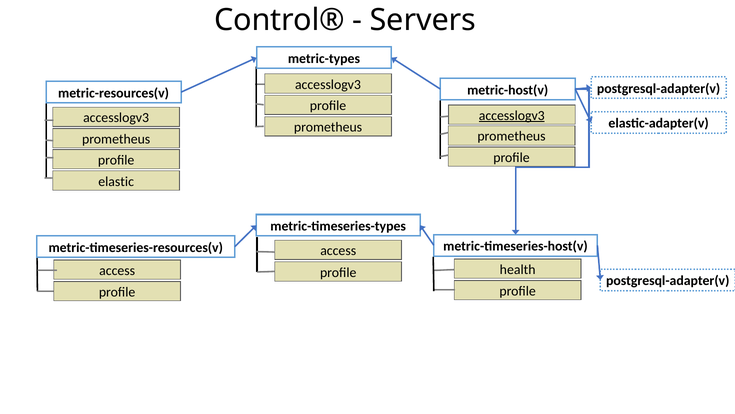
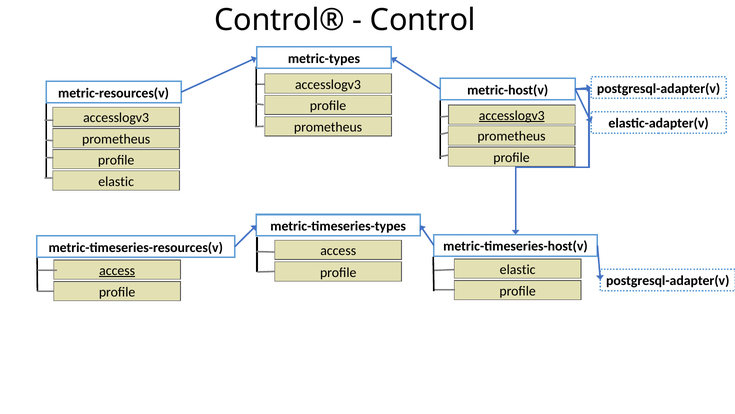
Servers: Servers -> Control
health at (518, 269): health -> elastic
access at (117, 270) underline: none -> present
